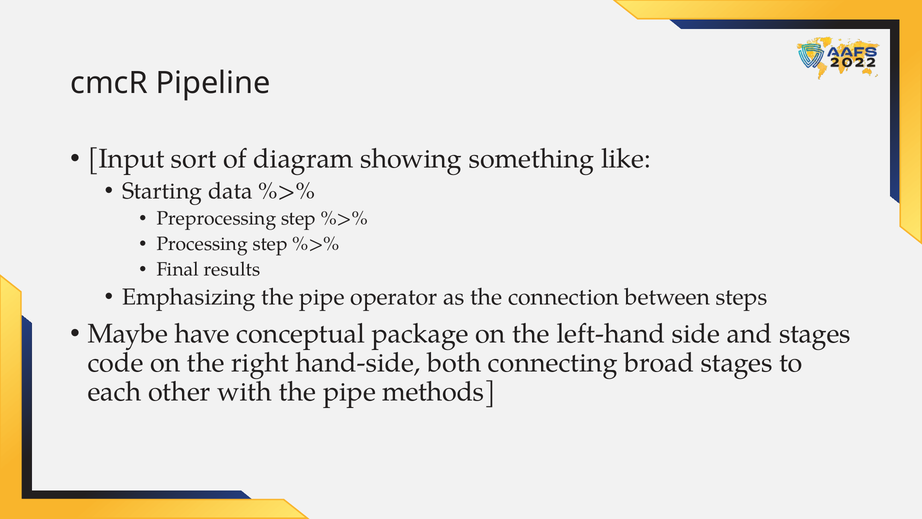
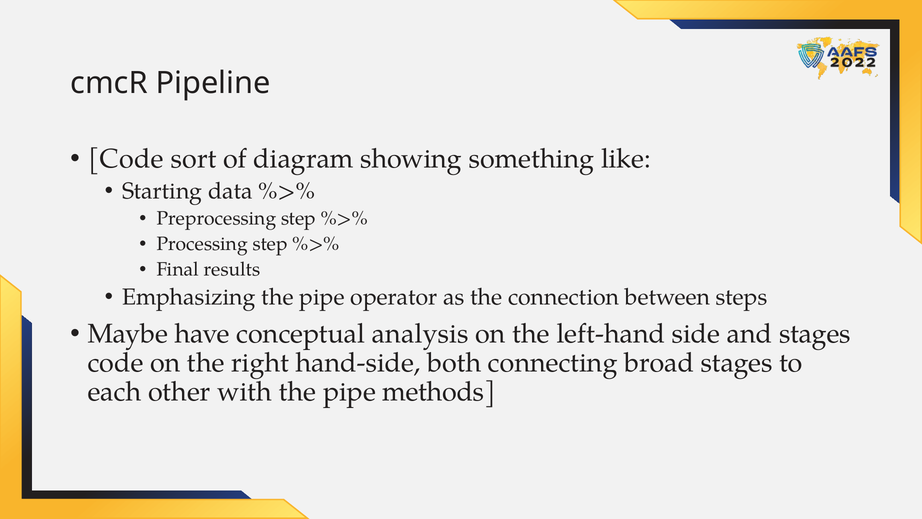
Input at (126, 159): Input -> Code
package: package -> analysis
